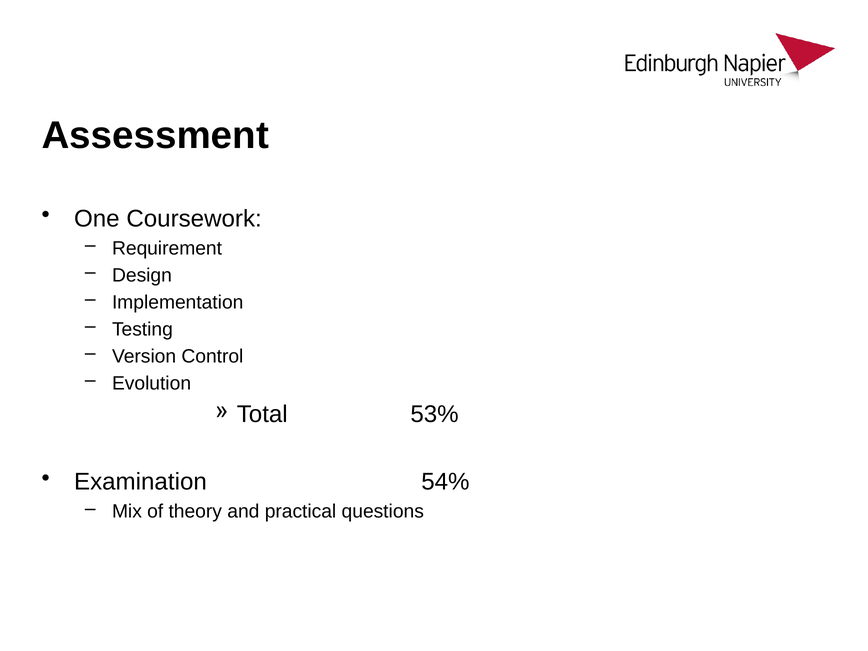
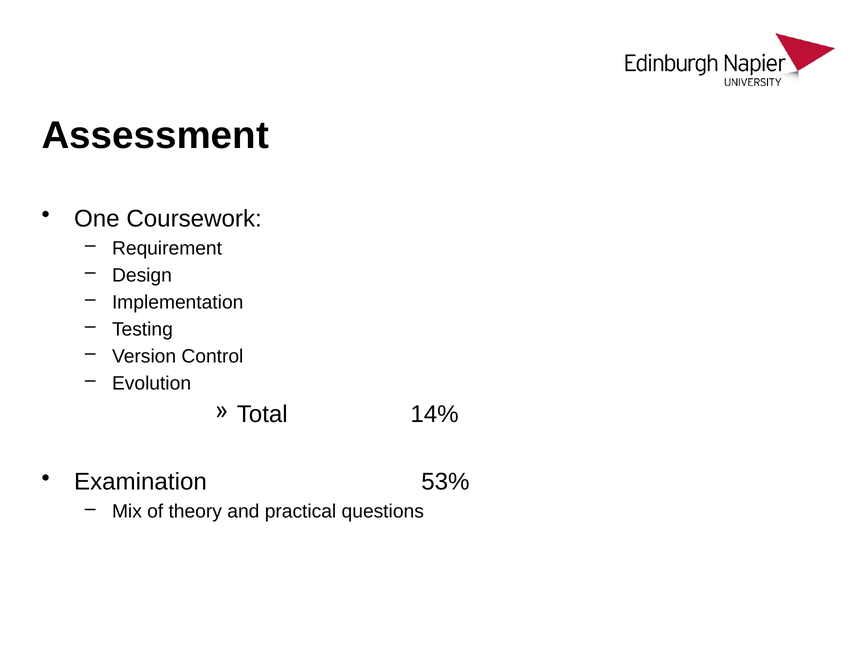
53%: 53% -> 14%
54%: 54% -> 53%
